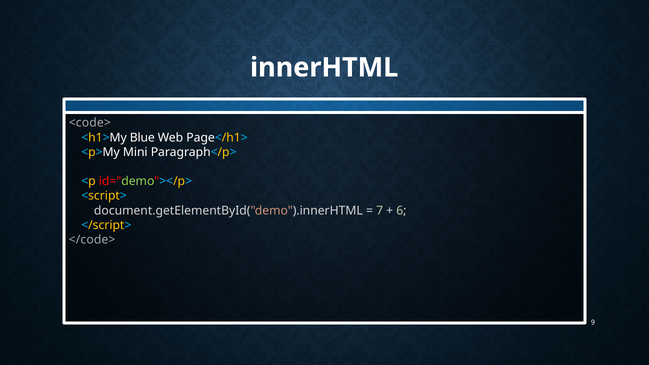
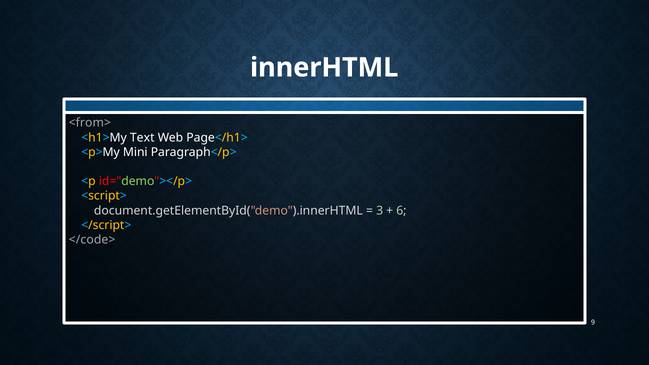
<code>: <code> -> <from>
Blue: Blue -> Text
7: 7 -> 3
